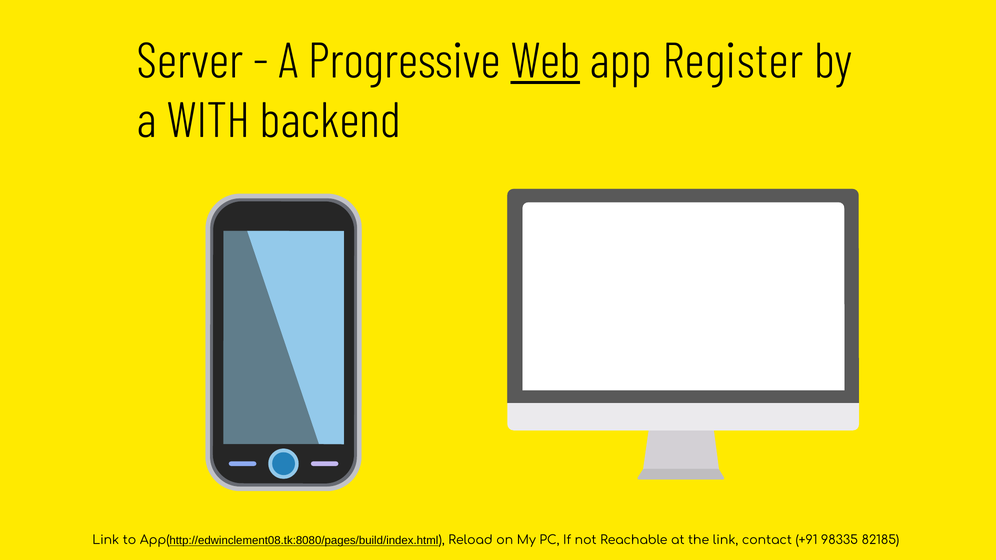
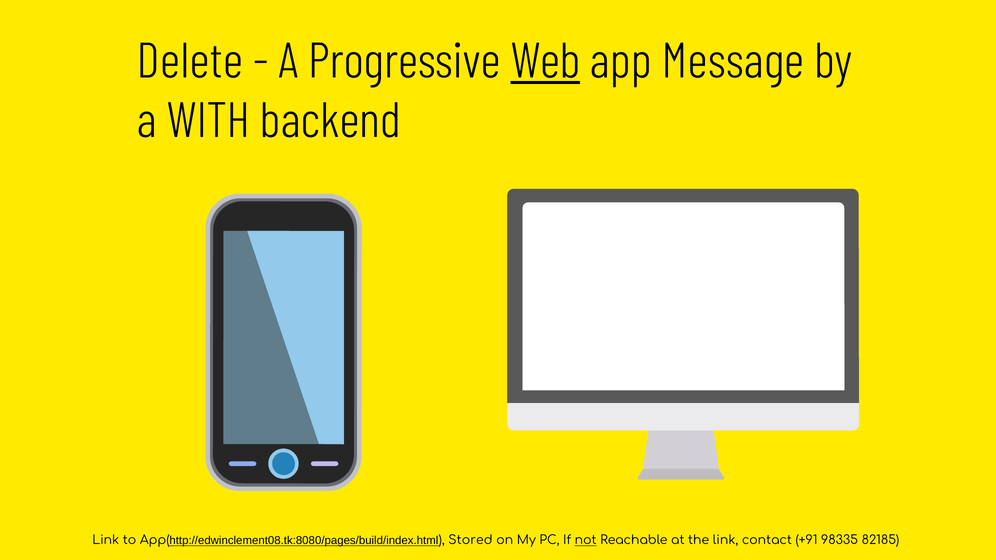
Server: Server -> Delete
Register: Register -> Message
Reload: Reload -> Stored
not underline: none -> present
